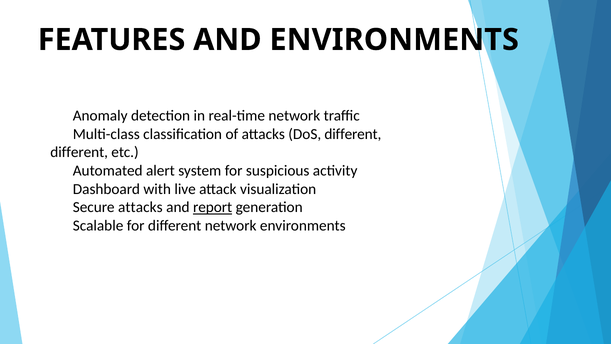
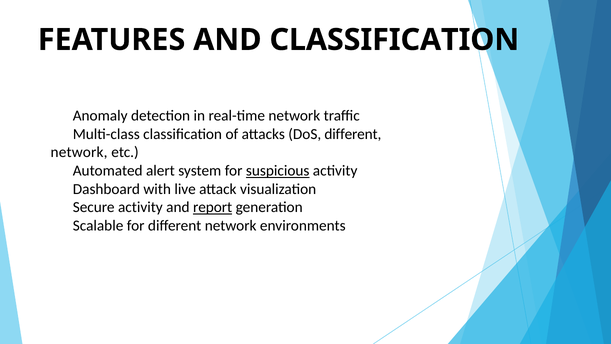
AND ENVIRONMENTS: ENVIRONMENTS -> CLASSIFICATION
different at (79, 152): different -> network
suspicious underline: none -> present
Secure attacks: attacks -> activity
